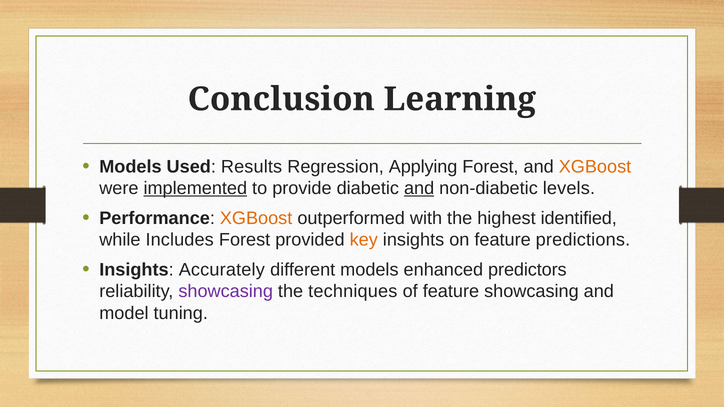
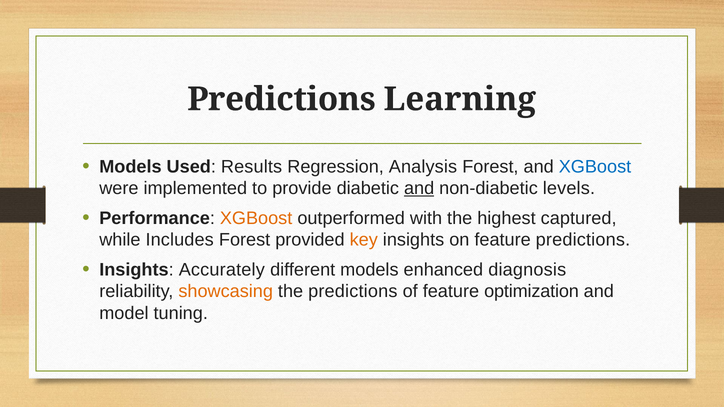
Conclusion at (281, 99): Conclusion -> Predictions
Applying: Applying -> Analysis
XGBoost at (595, 167) colour: orange -> blue
implemented underline: present -> none
identified: identified -> captured
predictors: predictors -> diagnosis
showcasing at (226, 292) colour: purple -> orange
the techniques: techniques -> predictions
feature showcasing: showcasing -> optimization
